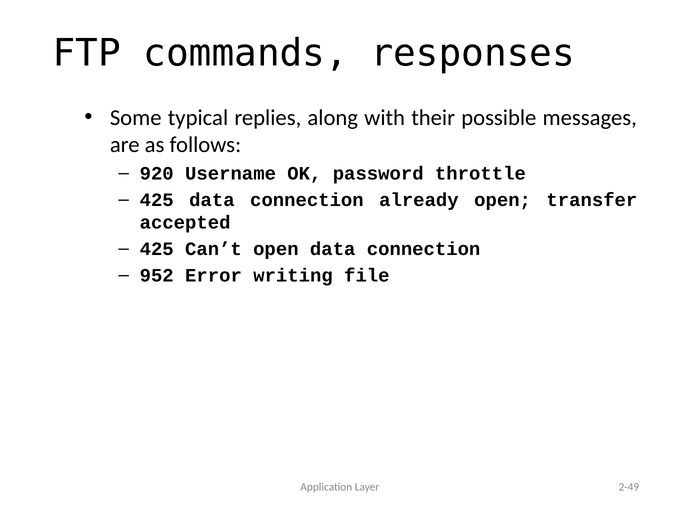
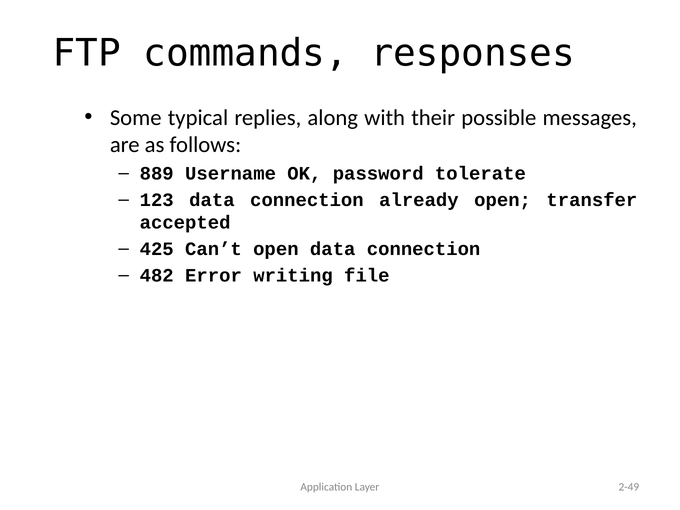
920: 920 -> 889
throttle: throttle -> tolerate
425 at (157, 200): 425 -> 123
952: 952 -> 482
